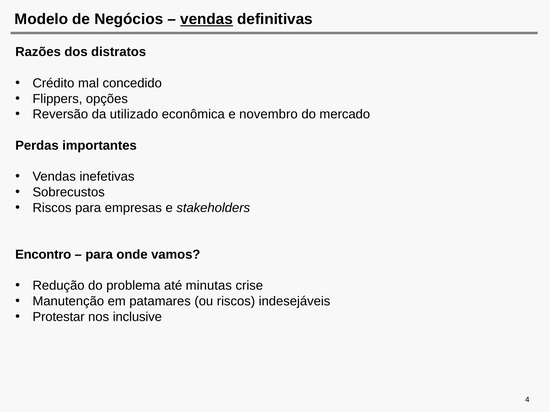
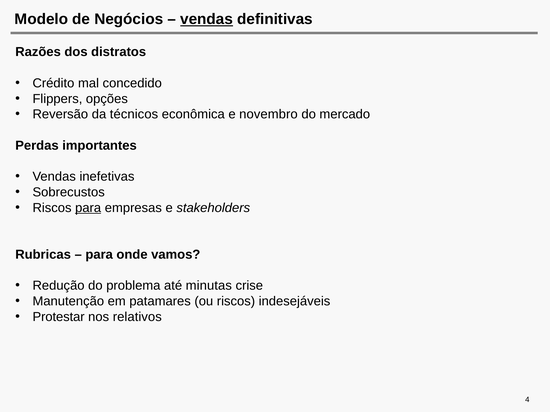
utilizado: utilizado -> técnicos
para at (88, 208) underline: none -> present
Encontro: Encontro -> Rubricas
inclusive: inclusive -> relativos
